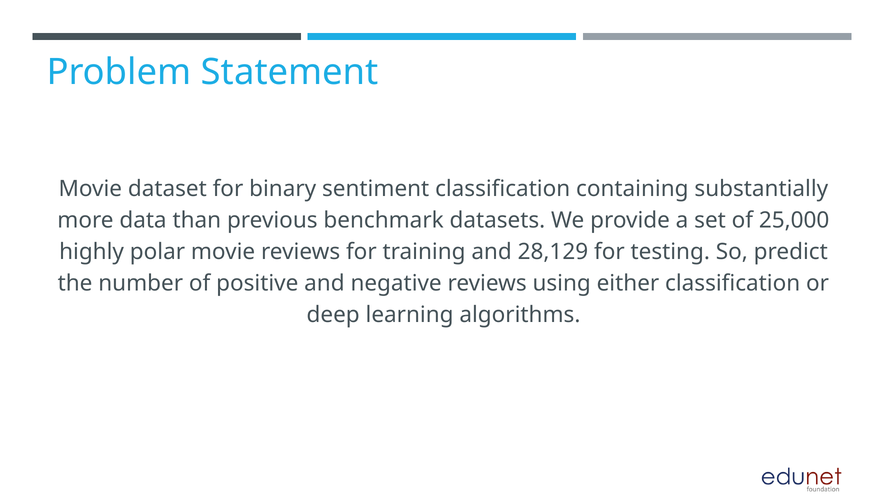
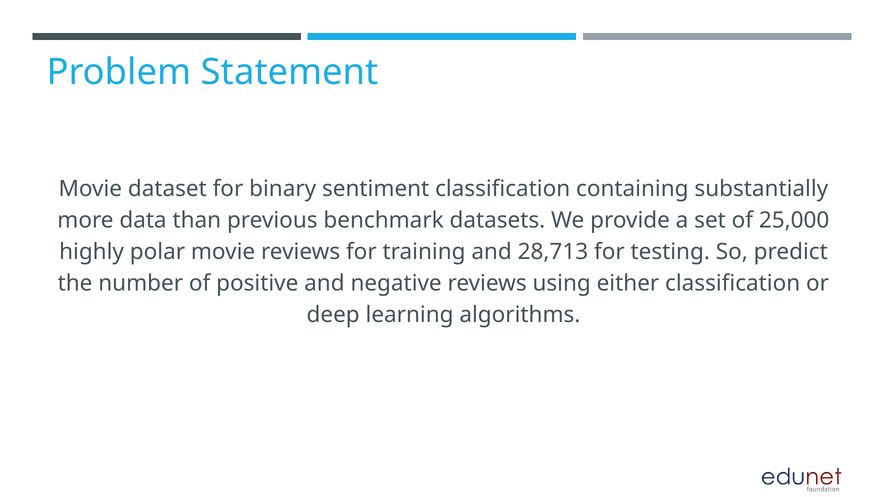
28,129: 28,129 -> 28,713
